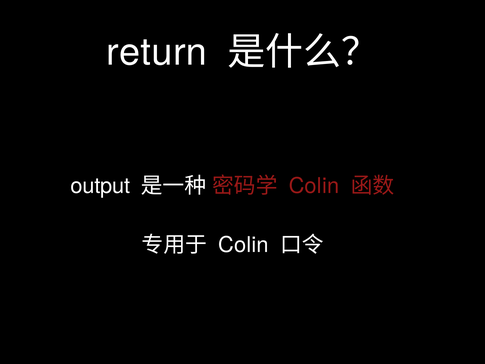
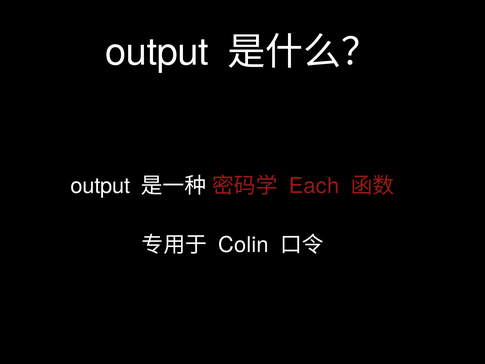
return at (157, 52): return -> output
Colin at (314, 186): Colin -> Each
